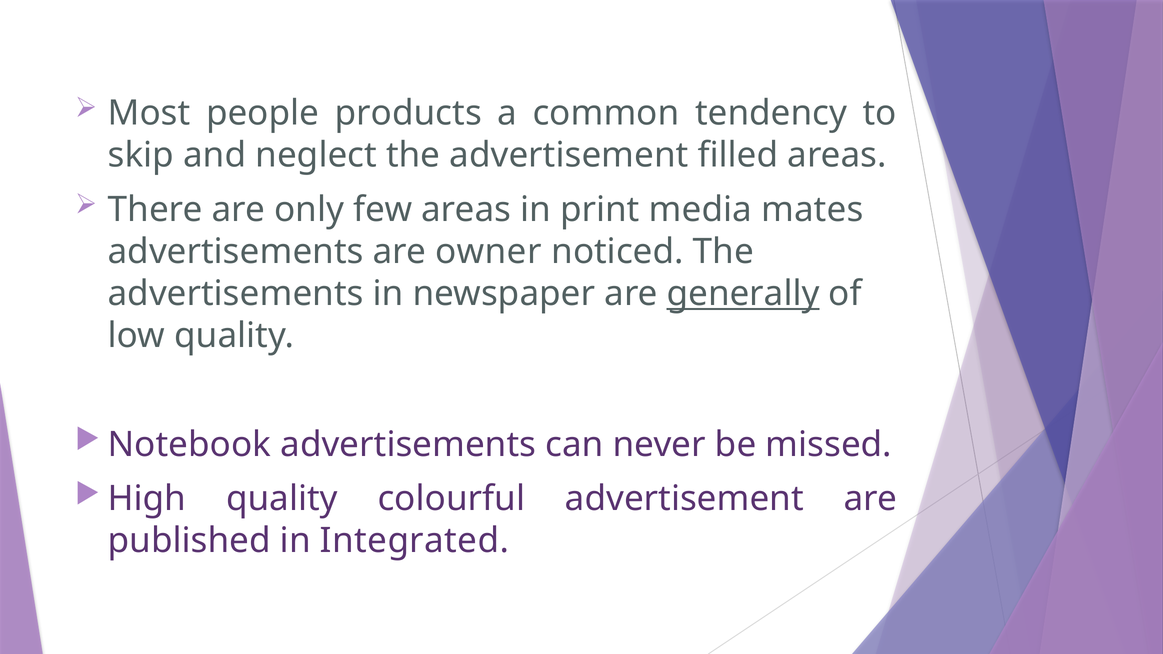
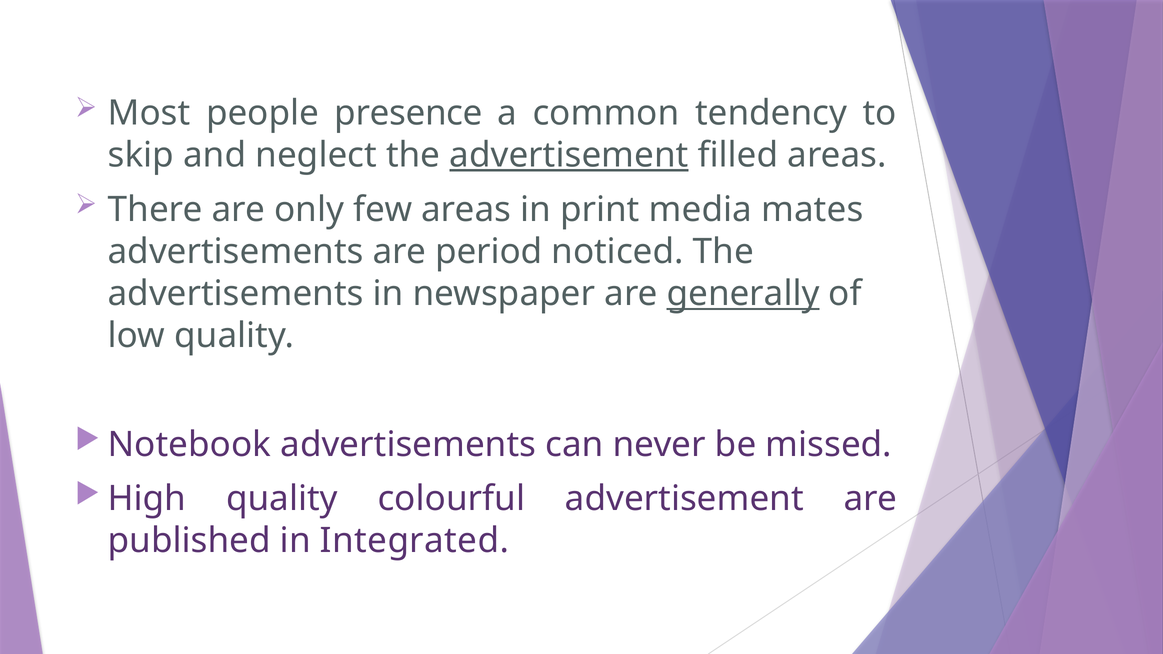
products: products -> presence
advertisement at (569, 155) underline: none -> present
owner: owner -> period
